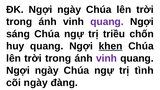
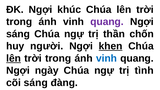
ÐK Ngợi ngày: ngày -> khúc
triều: triều -> thần
huy quang: quang -> người
lên at (14, 58) underline: none -> present
vinh at (106, 58) colour: purple -> blue
cõi ngày: ngày -> sáng
